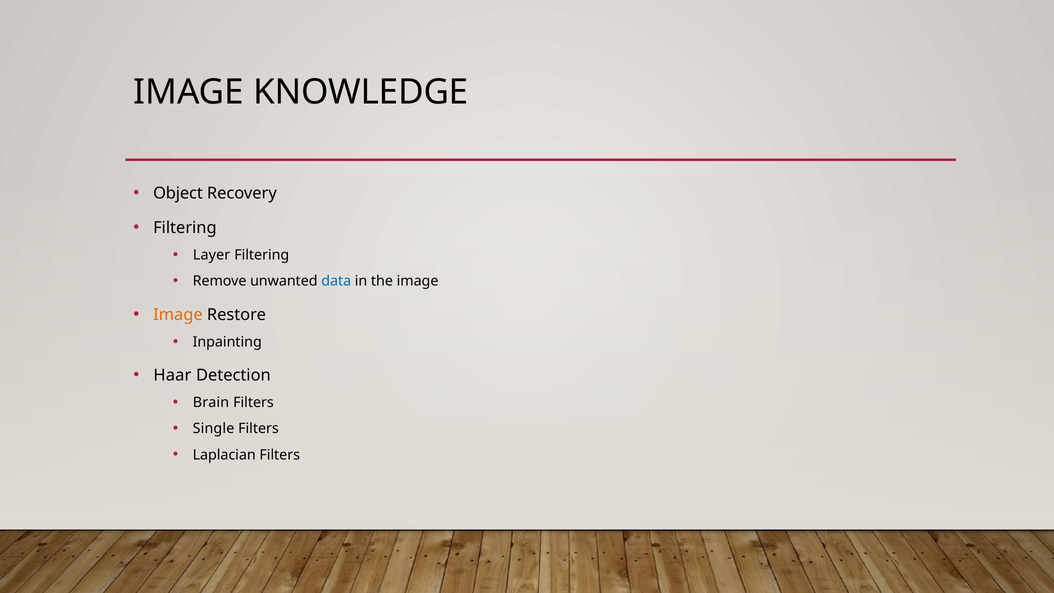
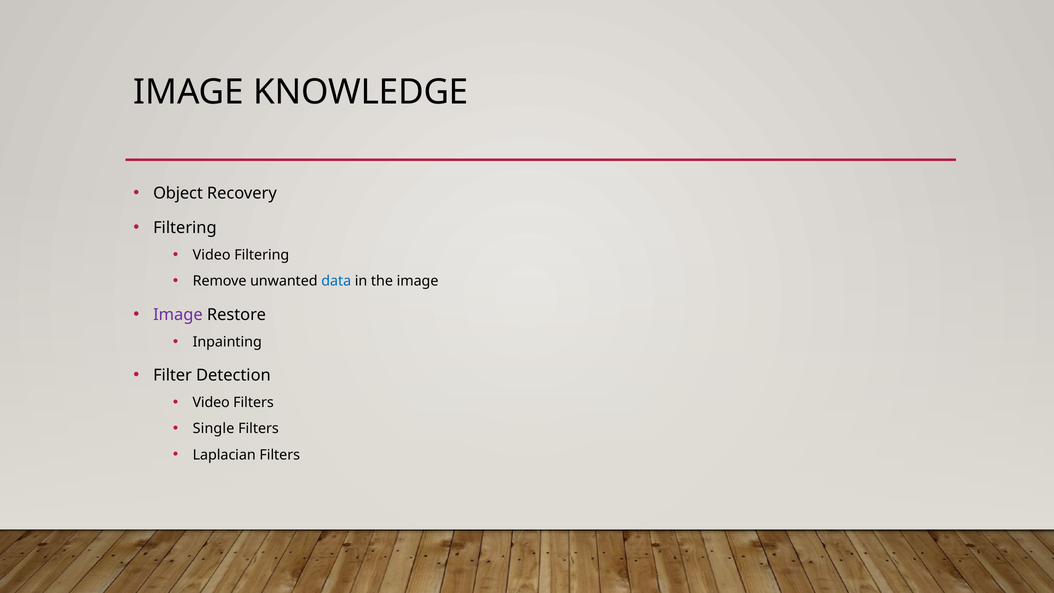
Layer at (212, 255): Layer -> Video
Image at (178, 315) colour: orange -> purple
Haar: Haar -> Filter
Brain at (211, 403): Brain -> Video
